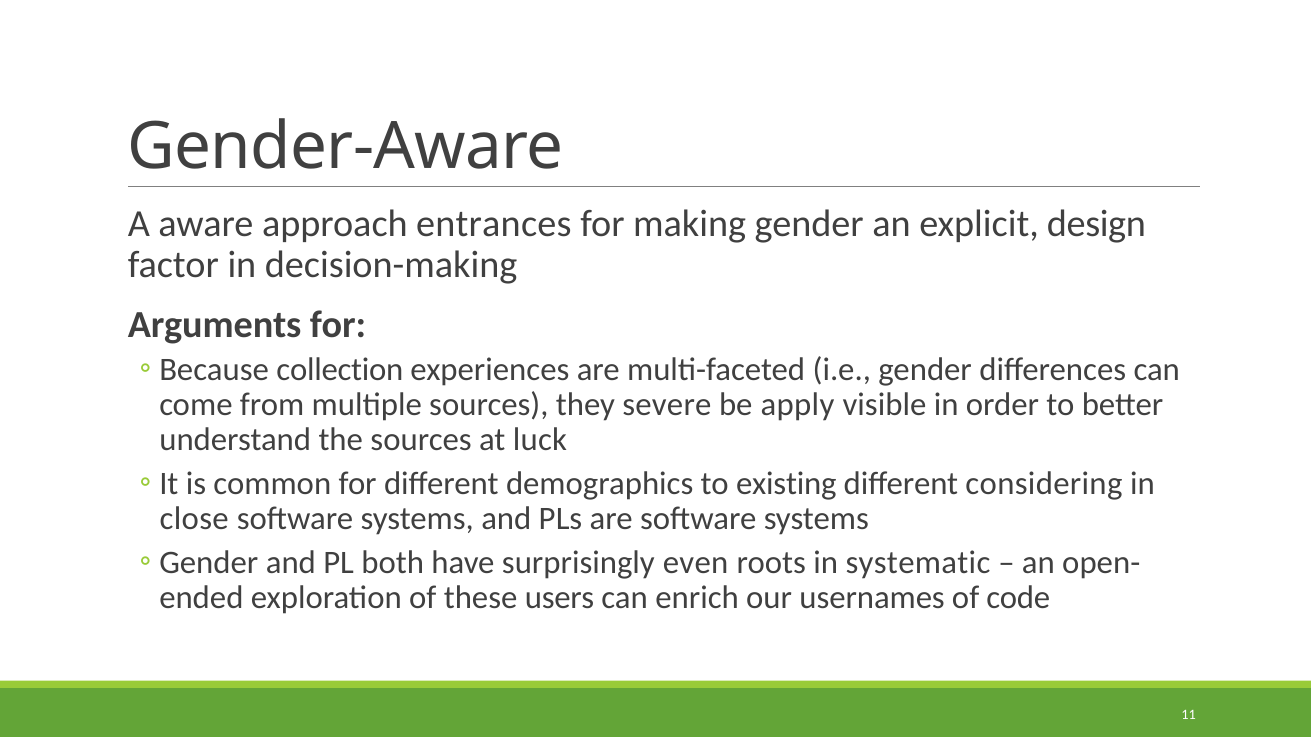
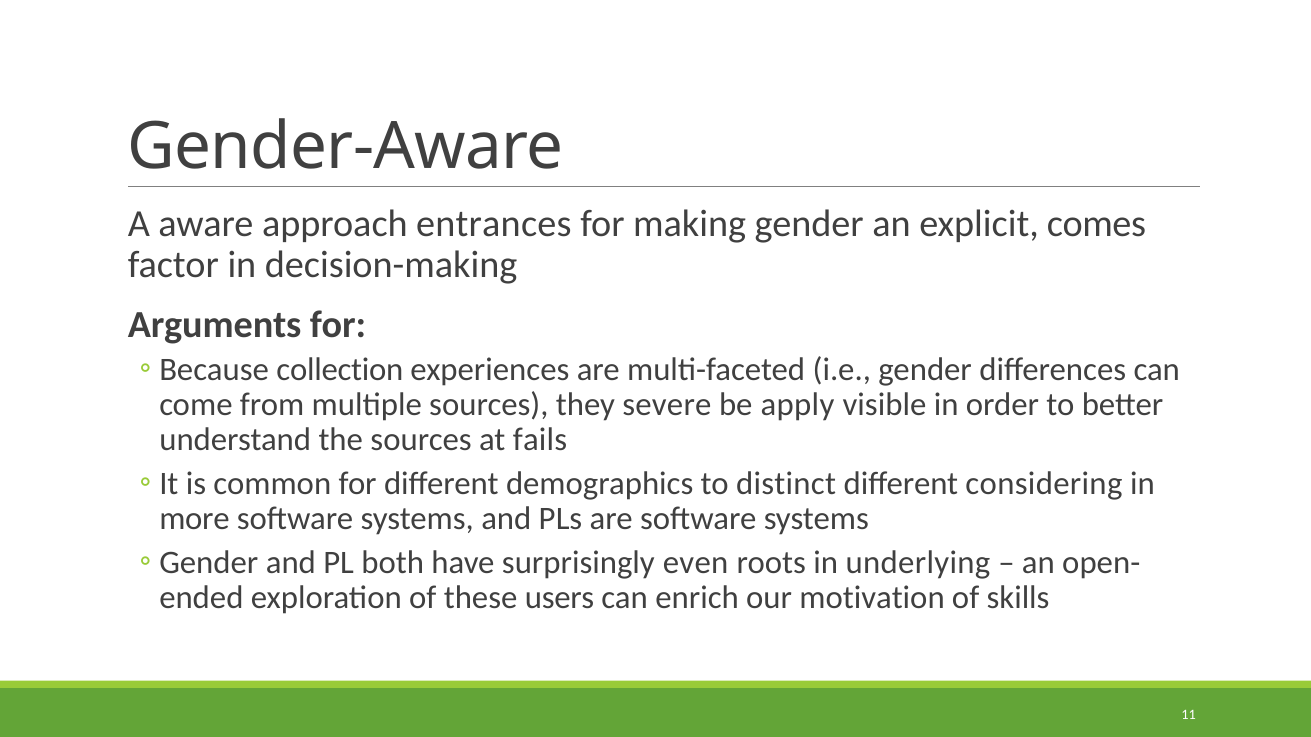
design: design -> comes
luck: luck -> fails
existing: existing -> distinct
close: close -> more
systematic: systematic -> underlying
usernames: usernames -> motivation
code: code -> skills
